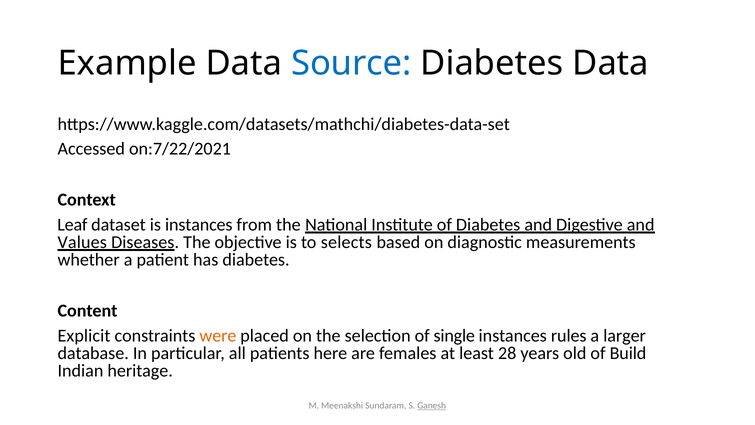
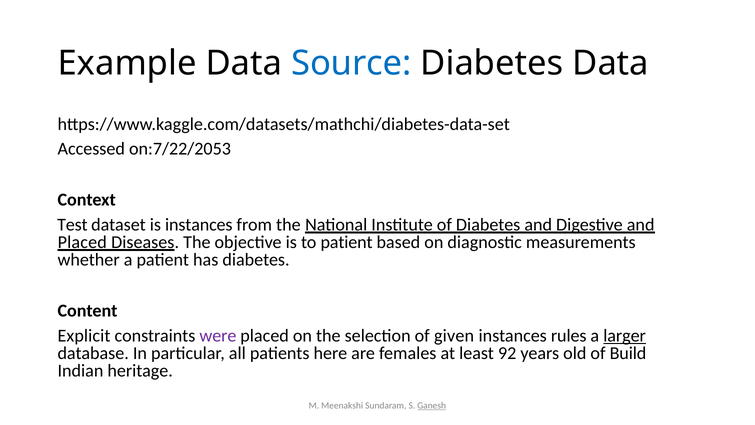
on:7/22/2021: on:7/22/2021 -> on:7/22/2053
Leaf: Leaf -> Test
Values at (82, 242): Values -> Placed
to selects: selects -> patient
were colour: orange -> purple
single: single -> given
larger underline: none -> present
28: 28 -> 92
